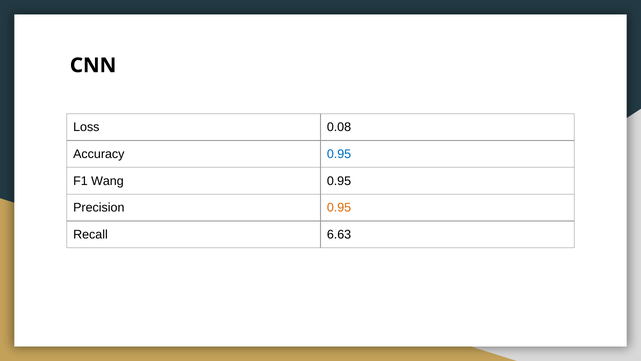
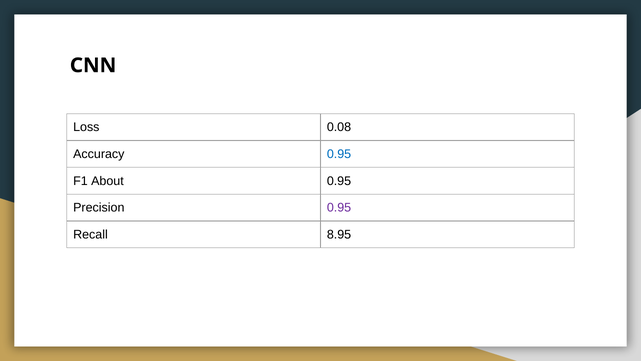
Wang: Wang -> About
0.95 at (339, 208) colour: orange -> purple
6.63: 6.63 -> 8.95
